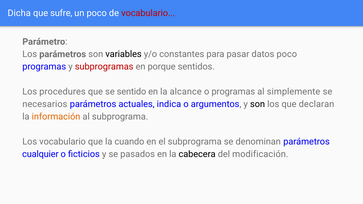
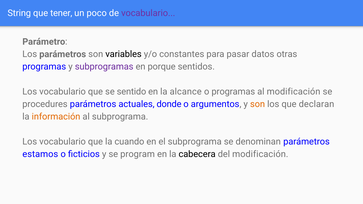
Dicha: Dicha -> String
sufre: sufre -> tener
vocabulario at (148, 13) colour: red -> purple
datos poco: poco -> otras
subprogramas colour: red -> purple
procedures at (62, 92): procedures -> vocabulario
al simplemente: simplemente -> modificación
necesarios: necesarios -> procedures
indica: indica -> donde
son at (258, 104) colour: black -> orange
cualquier: cualquier -> estamos
pasados: pasados -> program
